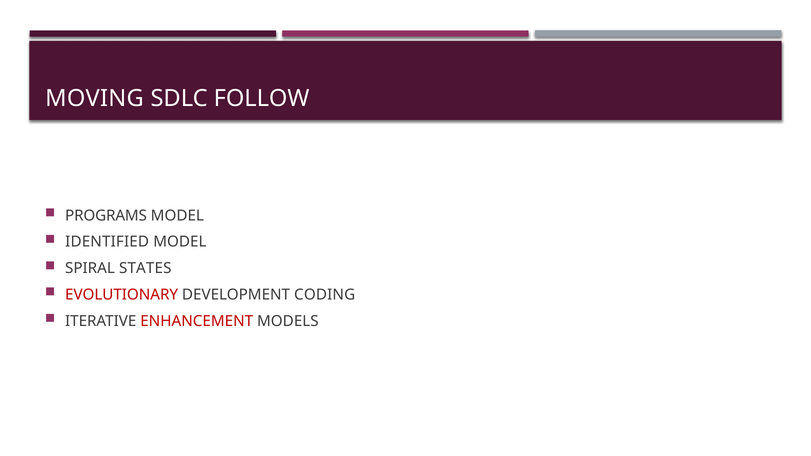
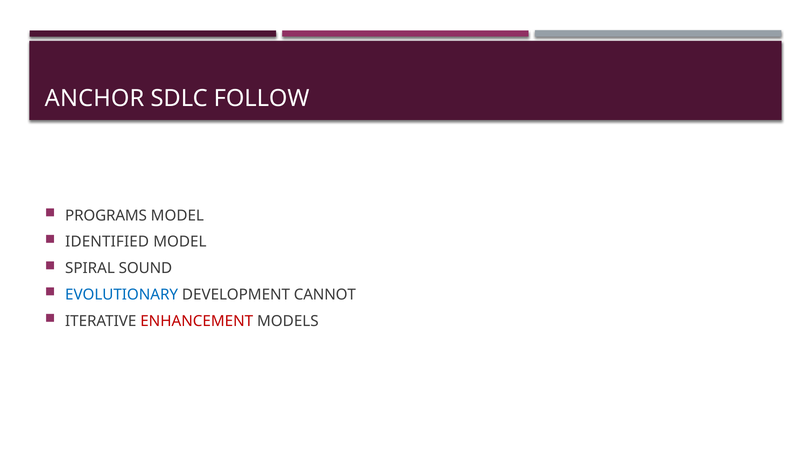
MOVING: MOVING -> ANCHOR
STATES: STATES -> SOUND
EVOLUTIONARY colour: red -> blue
CODING: CODING -> CANNOT
